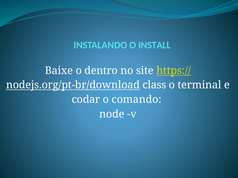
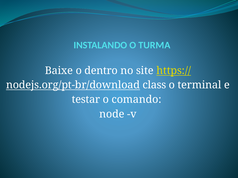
INSTALL: INSTALL -> TURMA
codar: codar -> testar
